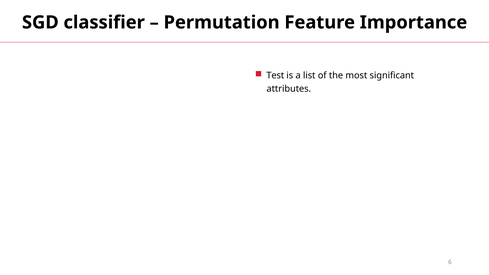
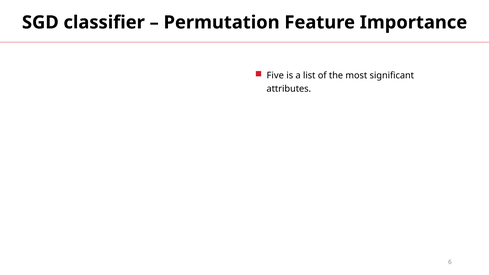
Test: Test -> Five
